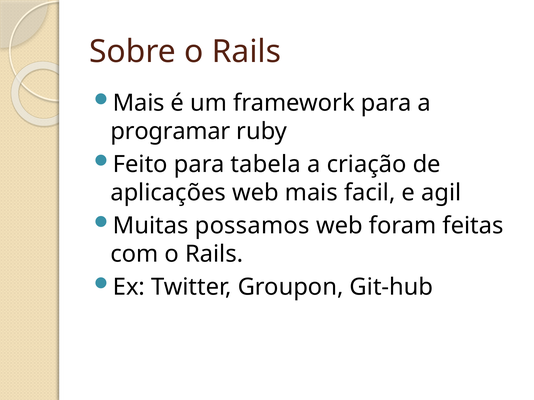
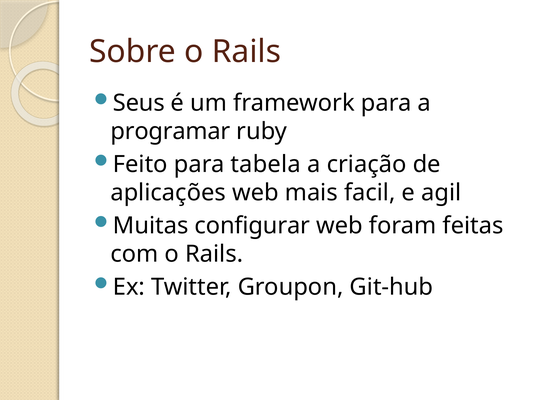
Mais at (139, 103): Mais -> Seus
possamos: possamos -> configurar
